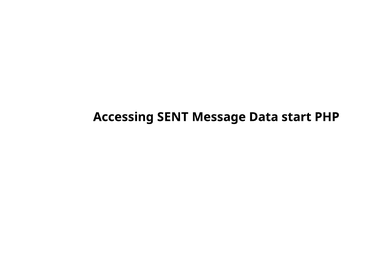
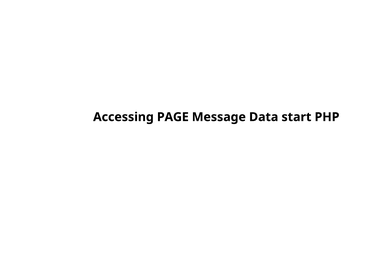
SENT: SENT -> PAGE
